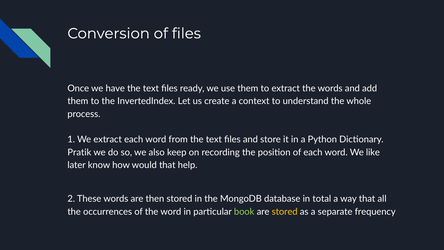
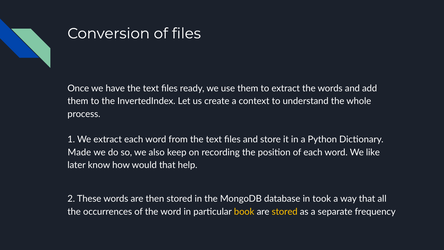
Pratik: Pratik -> Made
total: total -> took
book colour: light green -> yellow
